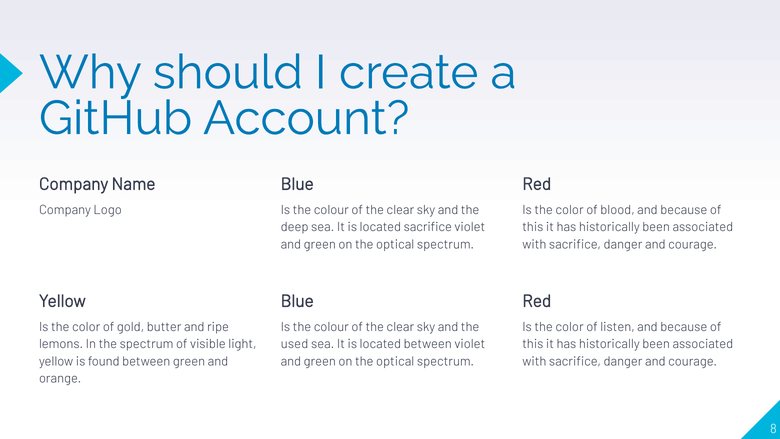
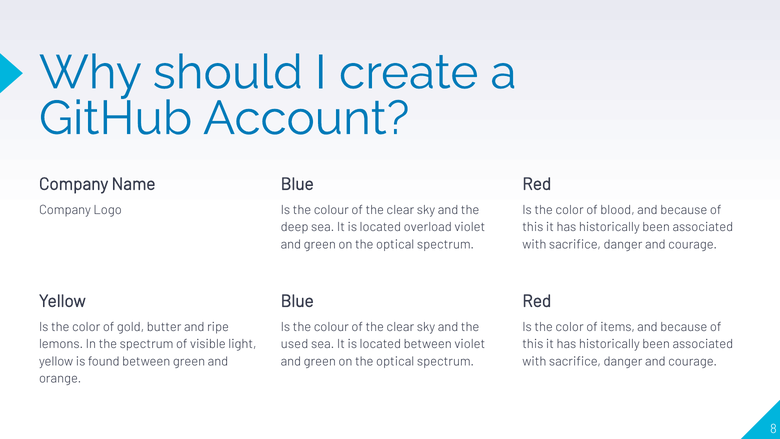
located sacrifice: sacrifice -> overload
listen: listen -> items
